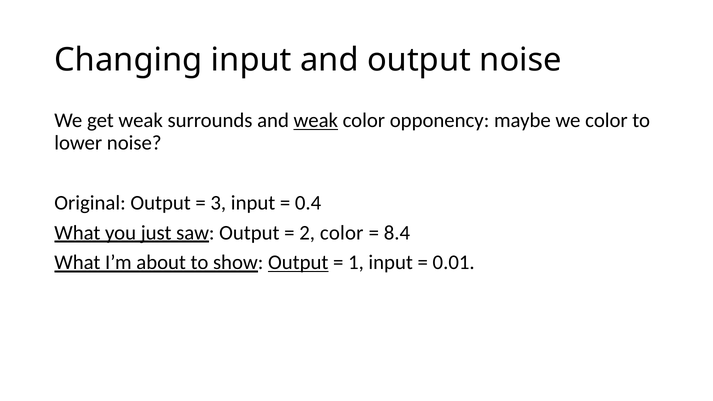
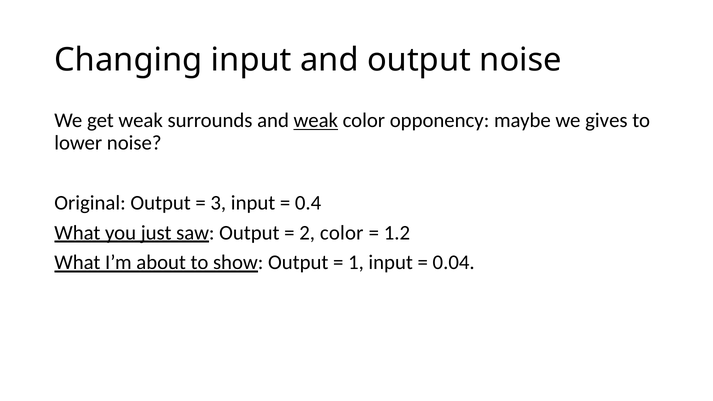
we color: color -> gives
8.4: 8.4 -> 1.2
Output at (298, 263) underline: present -> none
0.01: 0.01 -> 0.04
